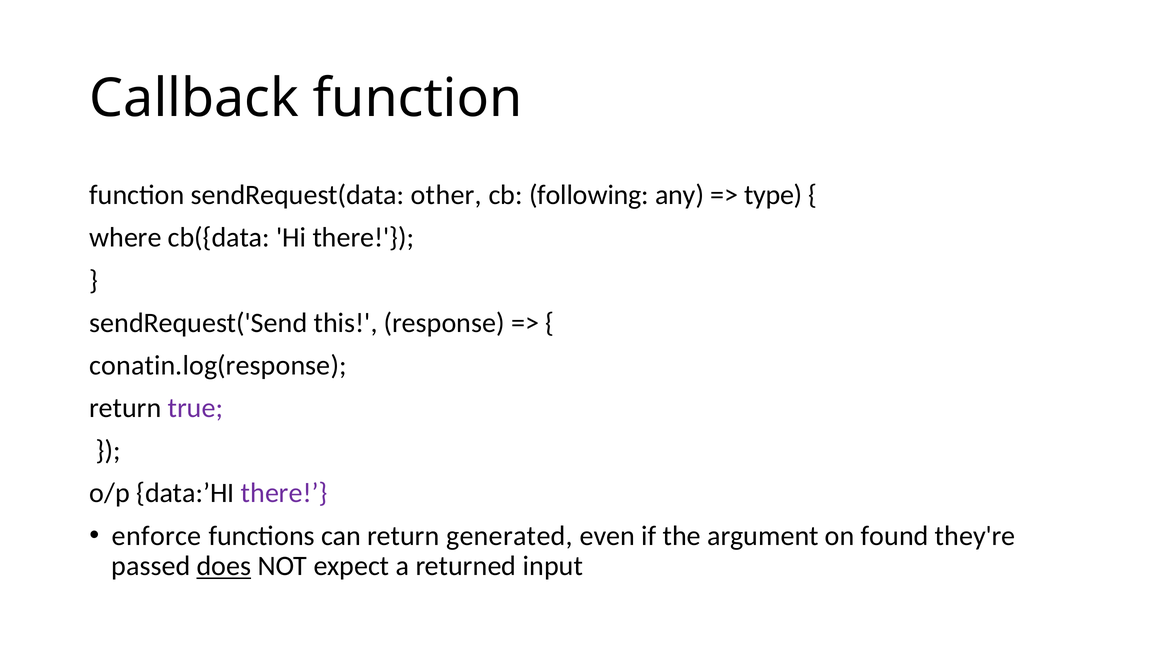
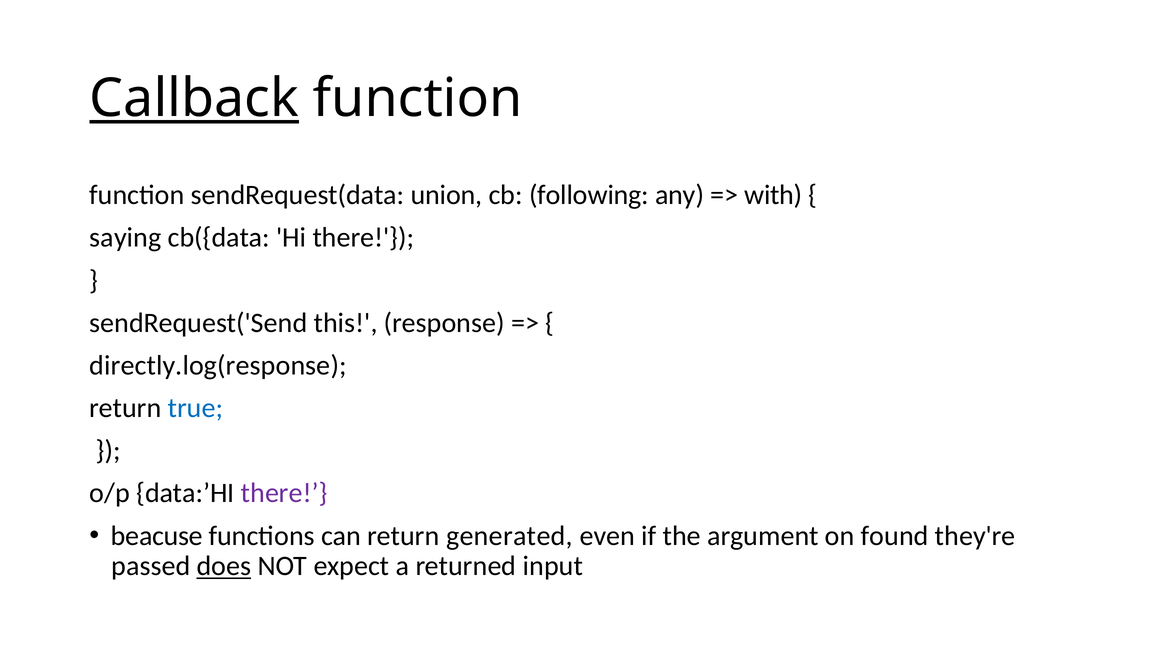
Callback underline: none -> present
other: other -> union
type: type -> with
where: where -> saying
conatin.log(response: conatin.log(response -> directly.log(response
true colour: purple -> blue
enforce: enforce -> beacuse
